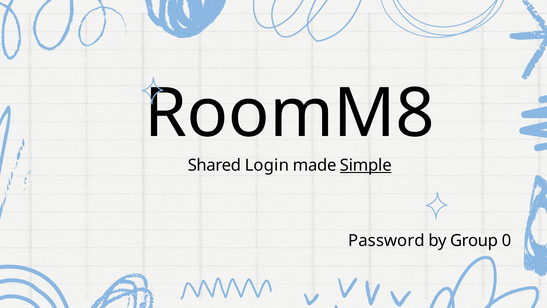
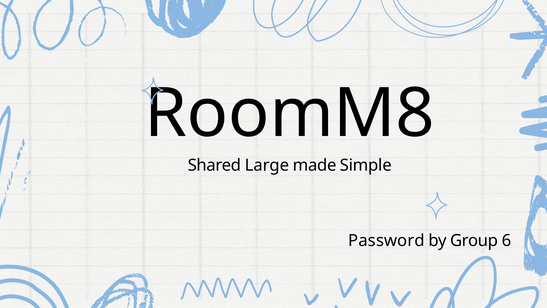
Login: Login -> Large
Simple underline: present -> none
0: 0 -> 6
